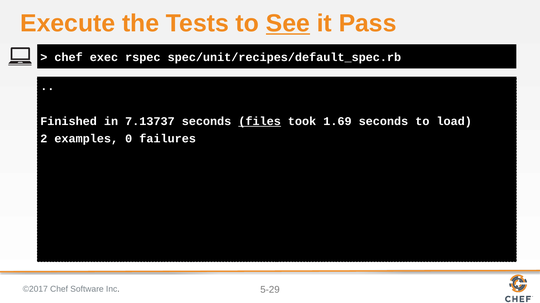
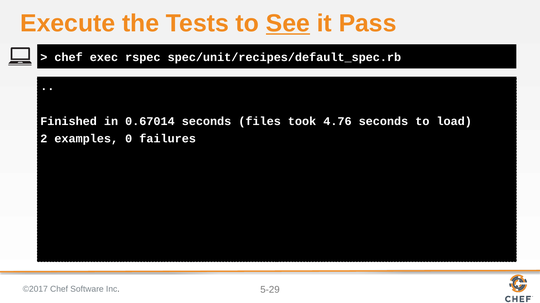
7.13737: 7.13737 -> 0.67014
files underline: present -> none
1.69: 1.69 -> 4.76
